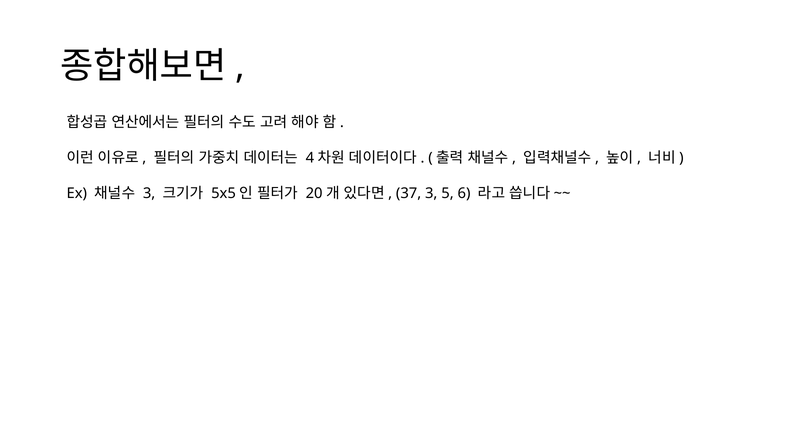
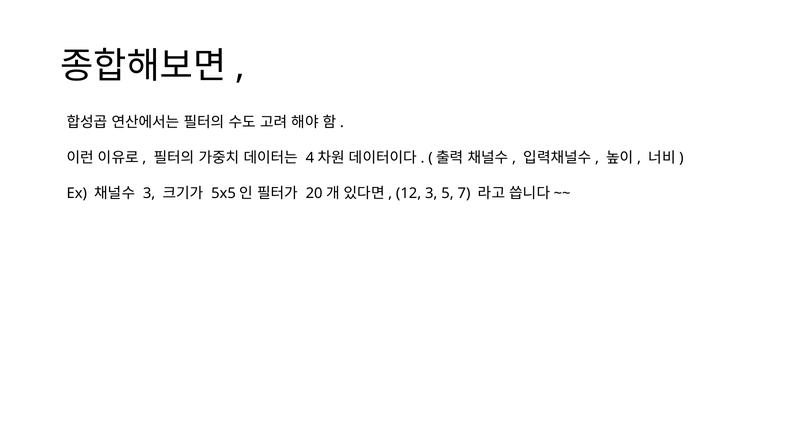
37: 37 -> 12
6: 6 -> 7
